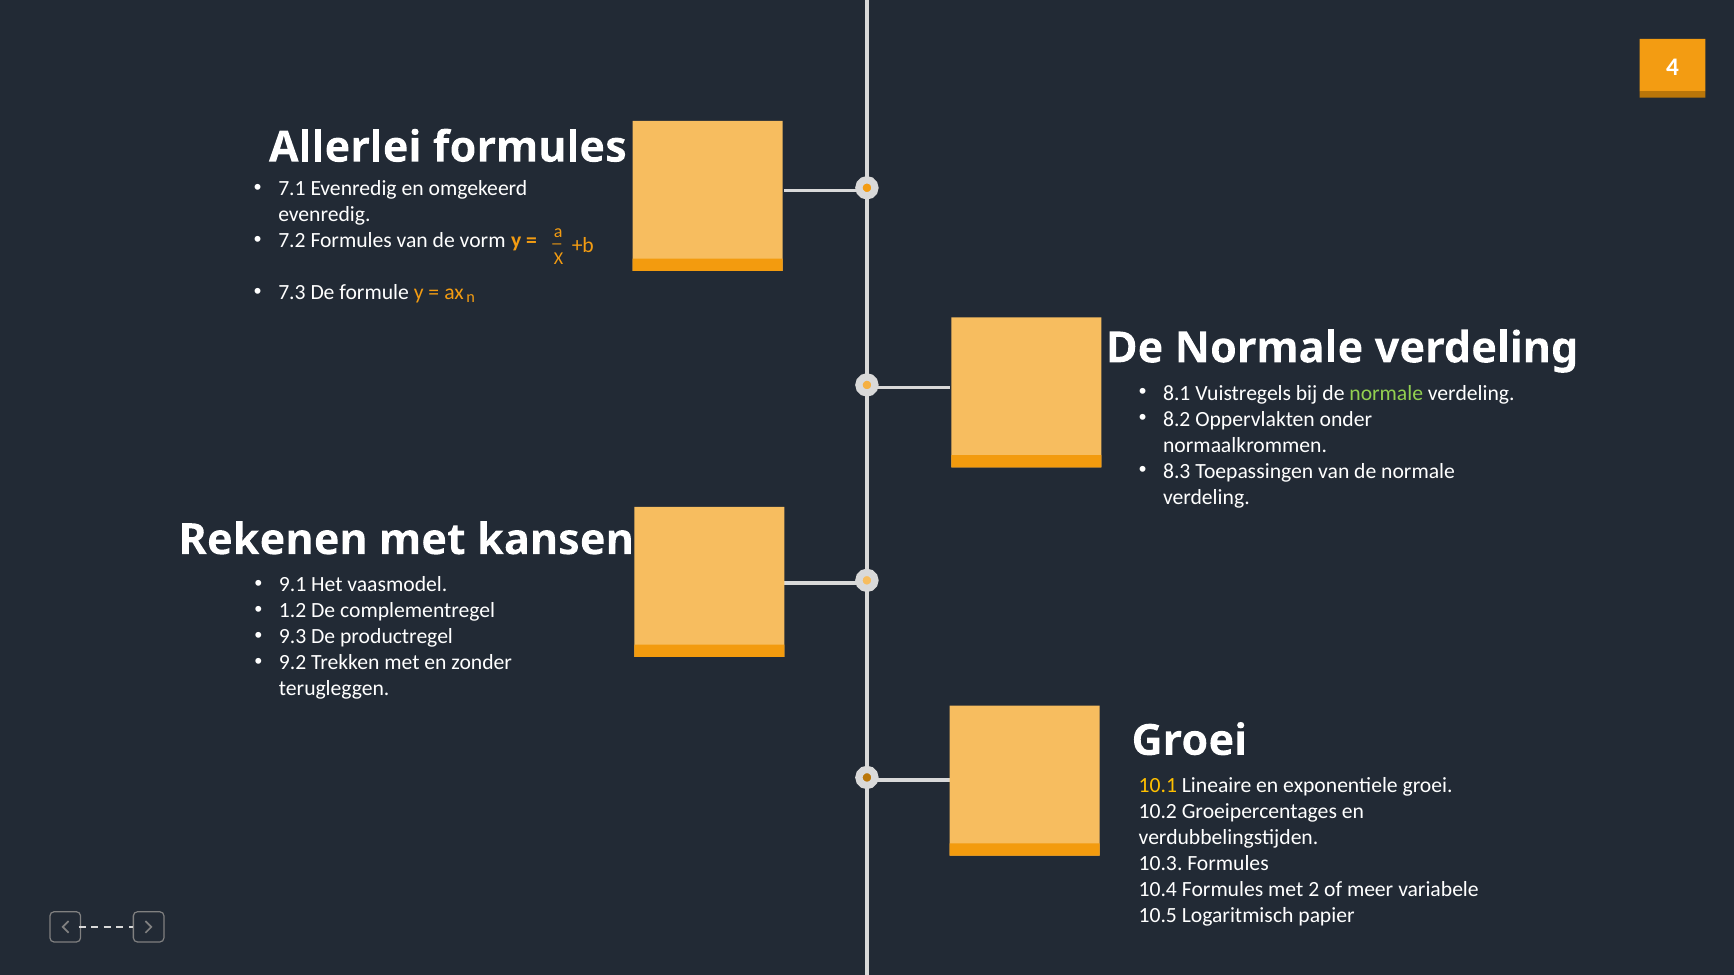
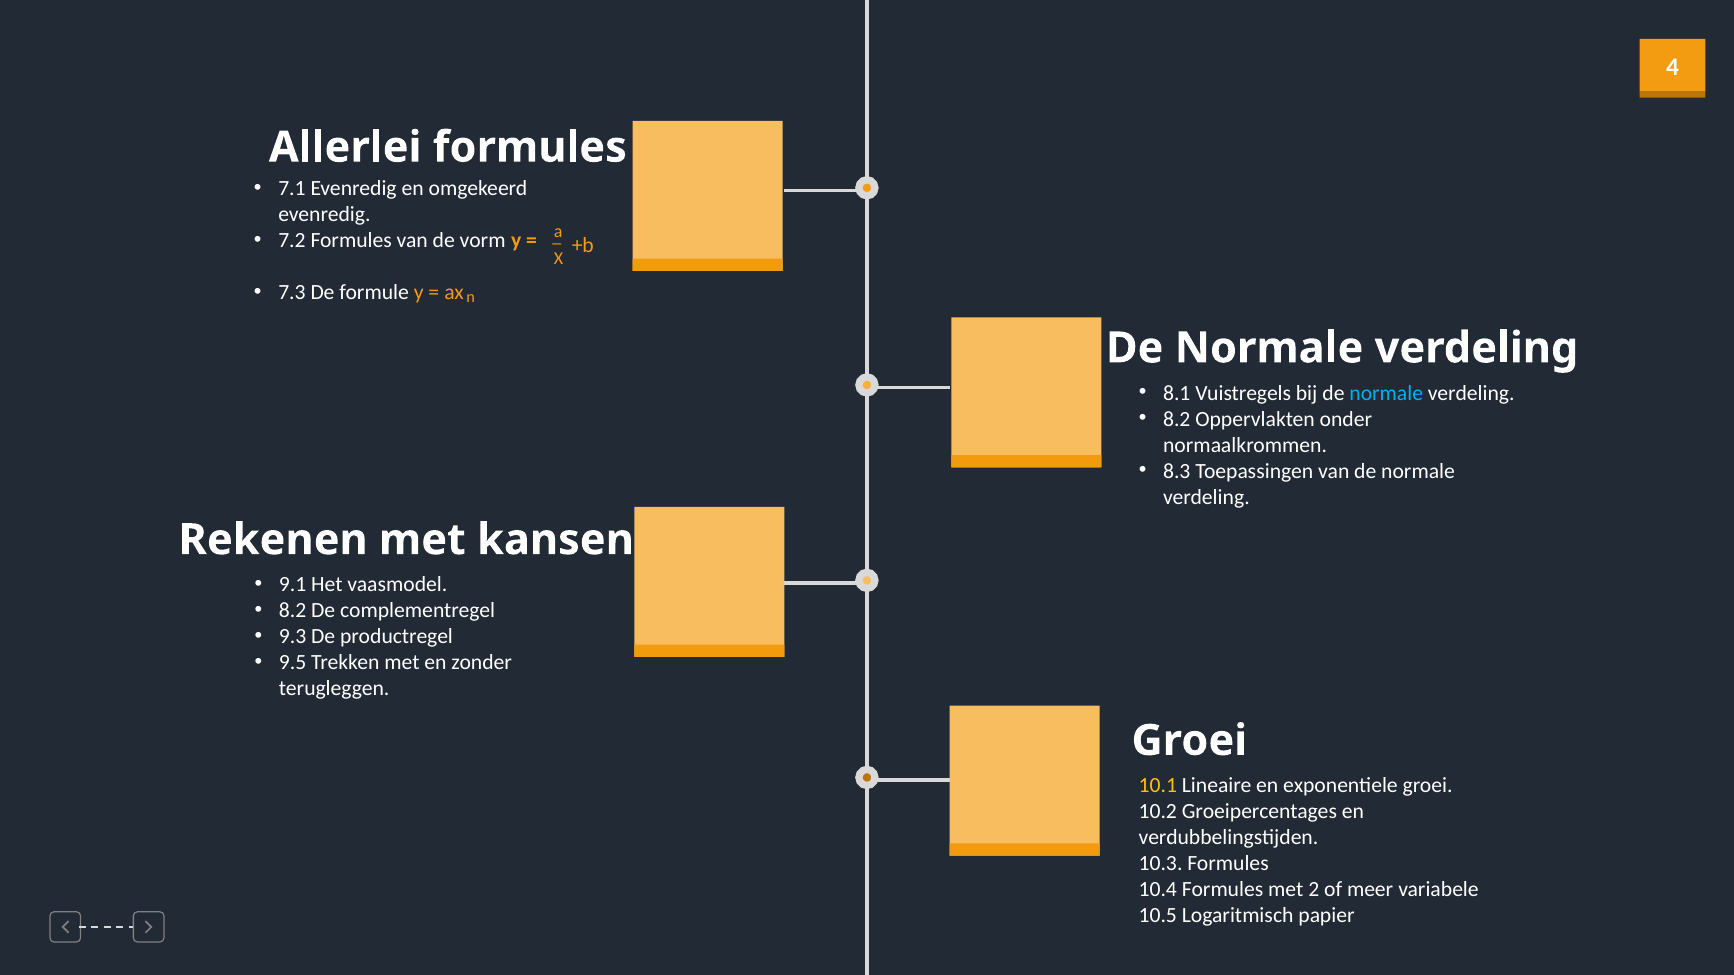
normale at (1386, 393) colour: light green -> light blue
1.2 at (293, 611): 1.2 -> 8.2
9.2: 9.2 -> 9.5
